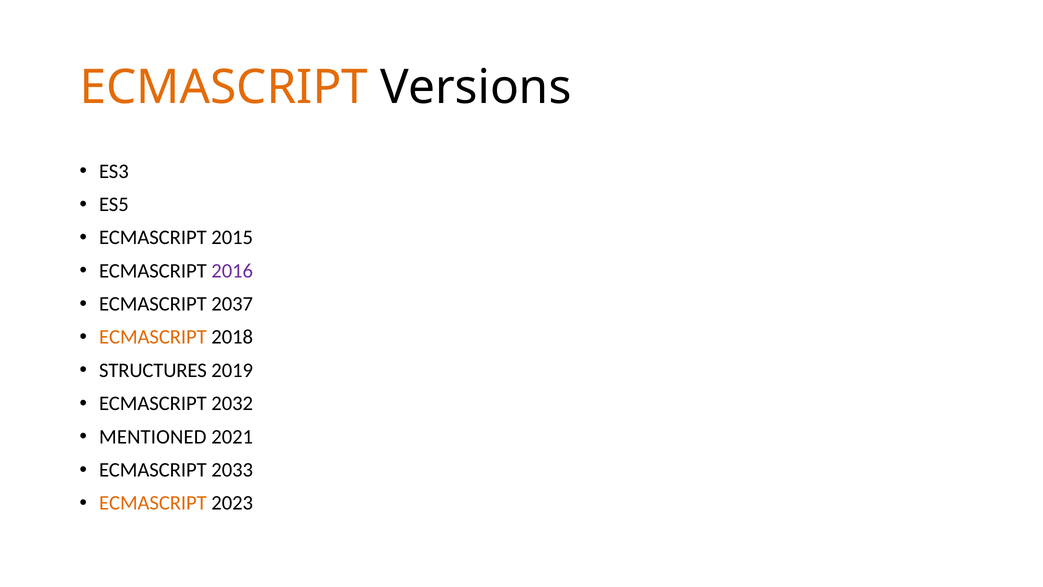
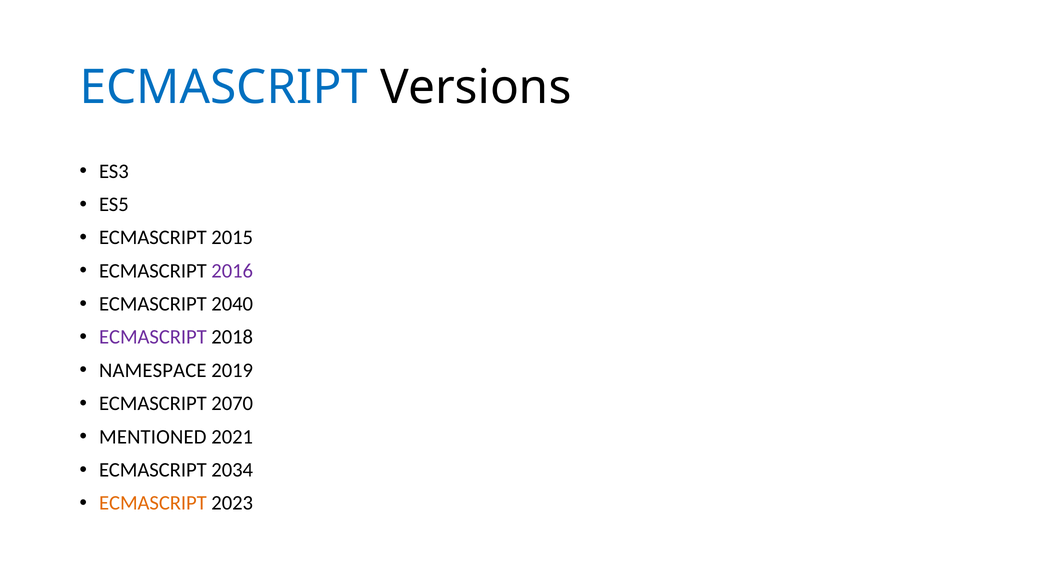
ECMASCRIPT at (224, 88) colour: orange -> blue
2037: 2037 -> 2040
ECMASCRIPT at (153, 337) colour: orange -> purple
STRUCTURES: STRUCTURES -> NAMESPACE
2032: 2032 -> 2070
2033: 2033 -> 2034
